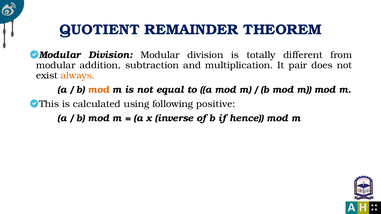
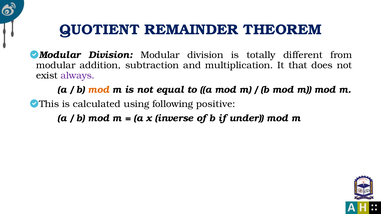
pair: pair -> that
always colour: orange -> purple
hence: hence -> under
